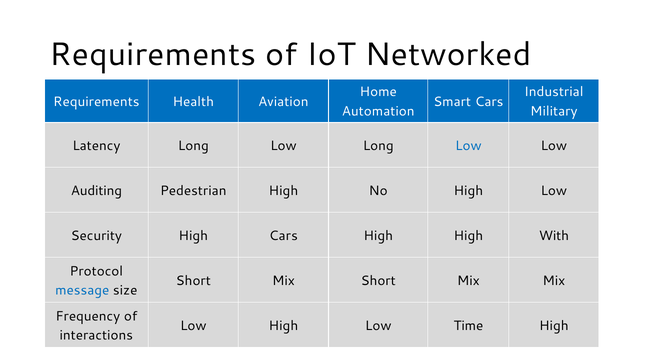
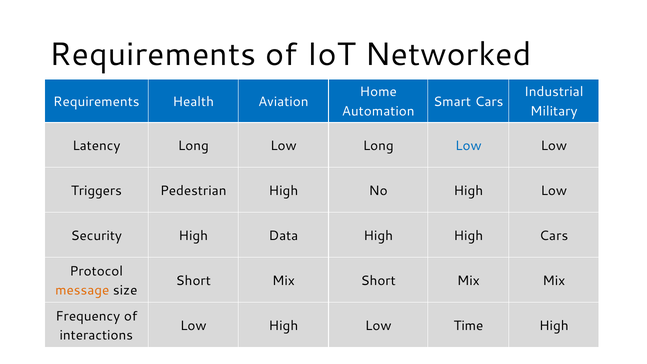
Auditing: Auditing -> Triggers
High Cars: Cars -> Data
High With: With -> Cars
message colour: blue -> orange
